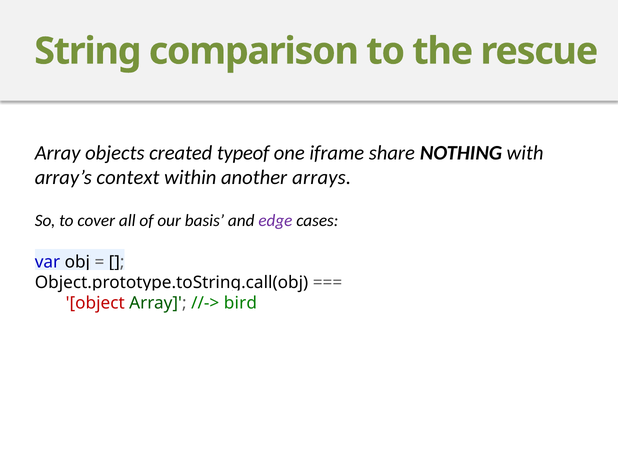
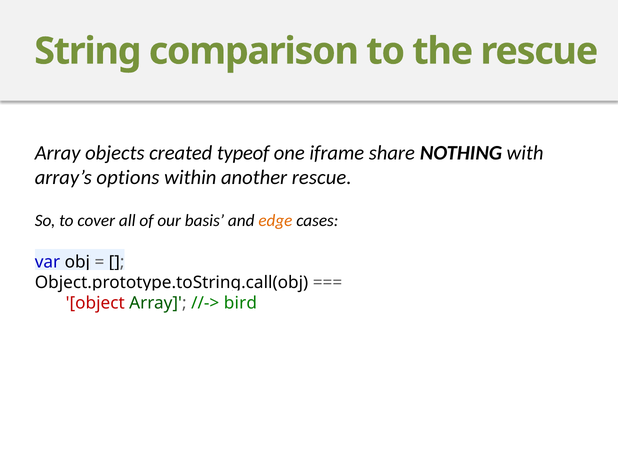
context: context -> options
another arrays: arrays -> rescue
edge colour: purple -> orange
